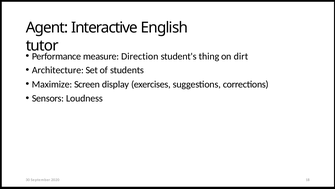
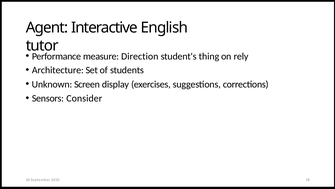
dirt: dirt -> rely
Maximize: Maximize -> Unknown
Loudness: Loudness -> Consider
